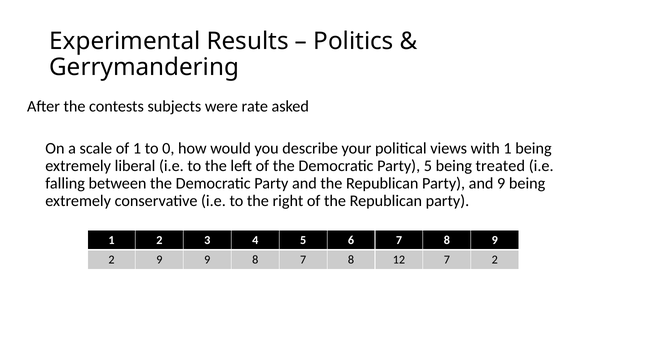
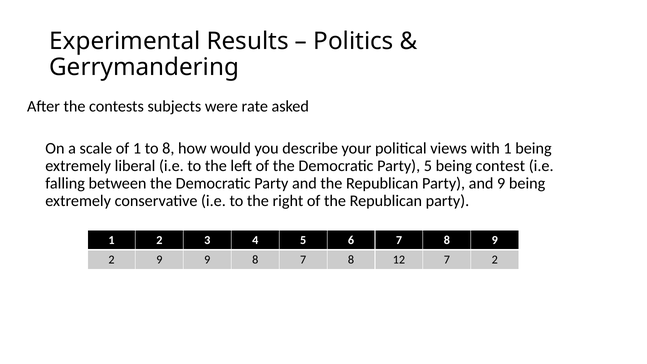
to 0: 0 -> 8
treated: treated -> contest
